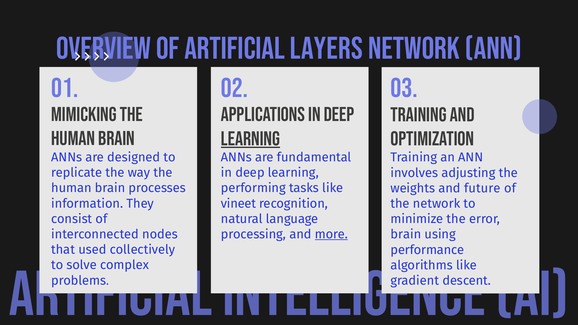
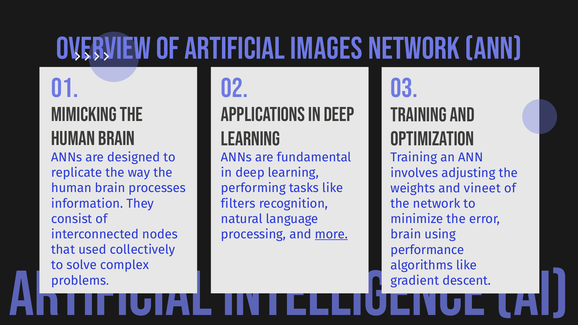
layers: layers -> images
learning at (250, 139) underline: present -> none
future: future -> vineet
vineet: vineet -> filters
